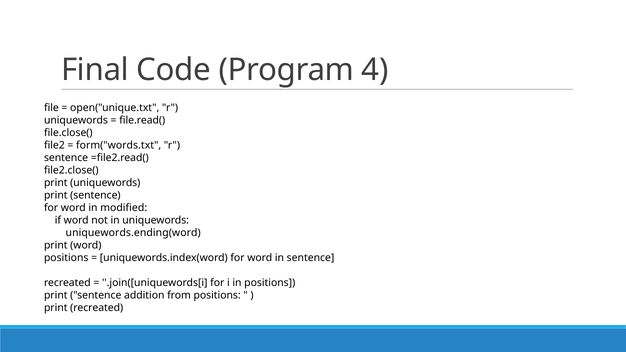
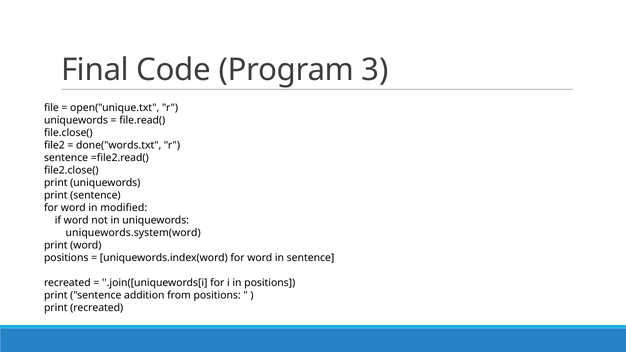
4: 4 -> 3
form("words.txt: form("words.txt -> done("words.txt
uniquewords.ending(word: uniquewords.ending(word -> uniquewords.system(word
